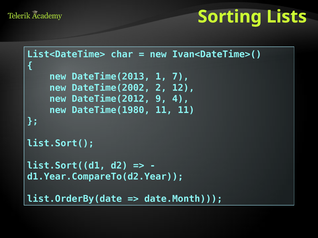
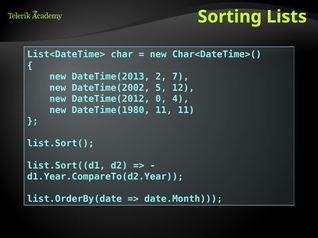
Ivan<DateTime>(: Ivan<DateTime>( -> Char<DateTime>(
1: 1 -> 2
2: 2 -> 5
9: 9 -> 0
